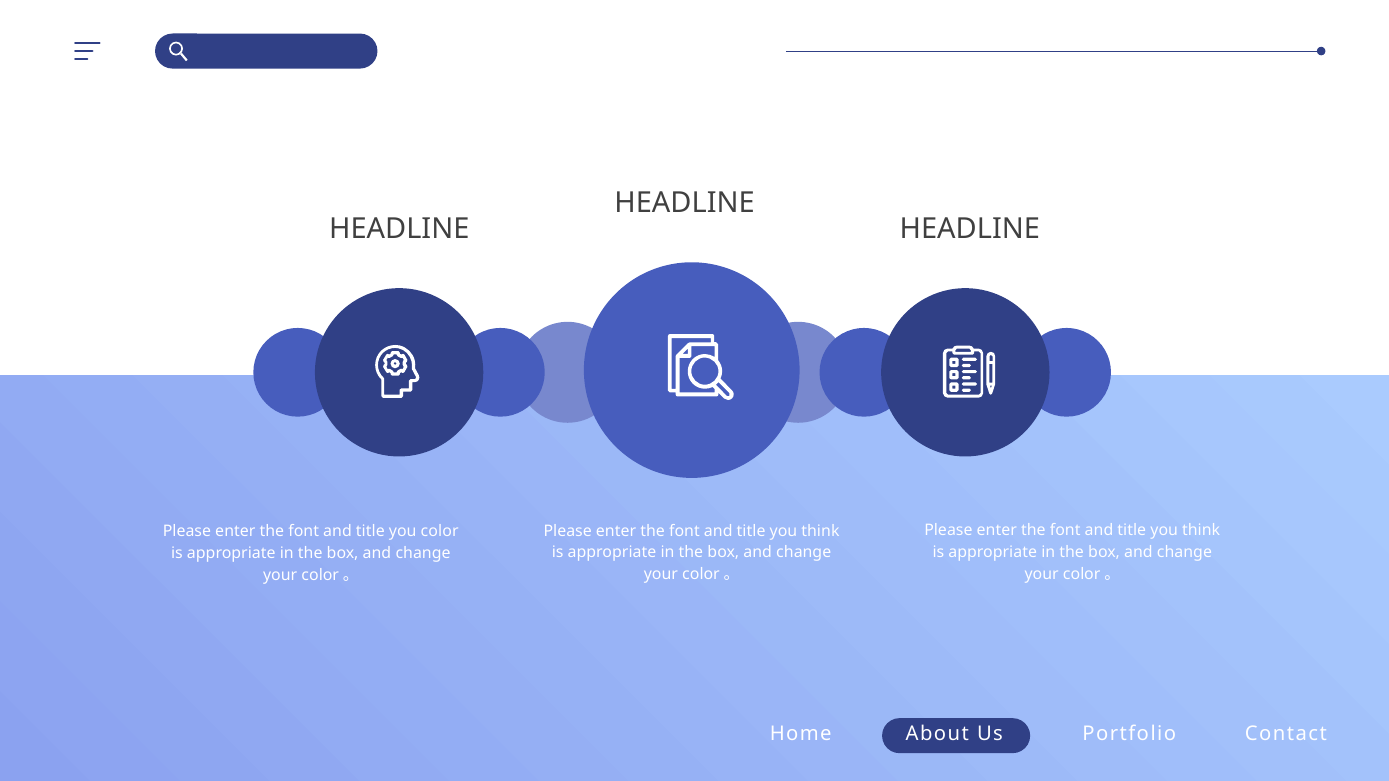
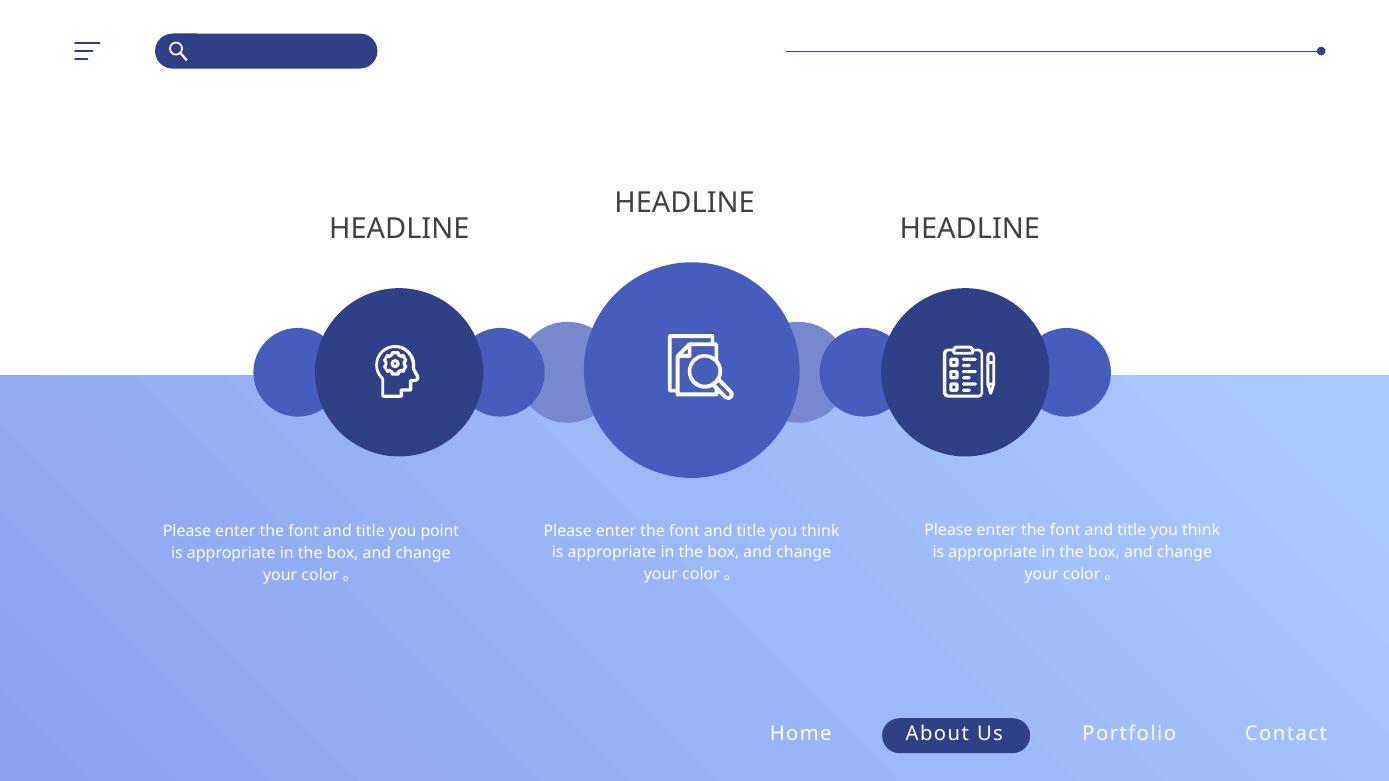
color: color -> point
